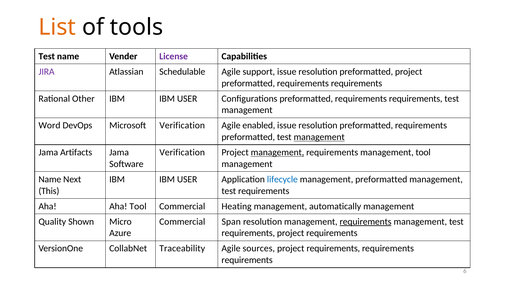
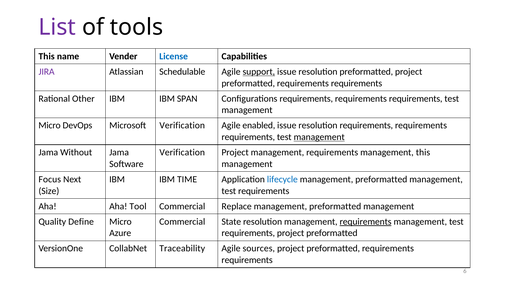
List colour: orange -> purple
Test at (47, 56): Test -> This
License colour: purple -> blue
support underline: none -> present
USER at (187, 99): USER -> SPAN
Configurations preformatted: preformatted -> requirements
Word at (49, 126): Word -> Micro
preformatted at (366, 126): preformatted -> requirements
preformatted at (248, 137): preformatted -> requirements
Artifacts: Artifacts -> Without
management at (277, 152) underline: present -> none
management tool: tool -> this
Name at (50, 179): Name -> Focus
USER at (187, 179): USER -> TIME
This: This -> Size
Heating: Heating -> Replace
automatically at (335, 206): automatically -> preformatted
Shown: Shown -> Define
Span: Span -> State
requirements at (332, 233): requirements -> preformatted
requirements at (333, 249): requirements -> preformatted
